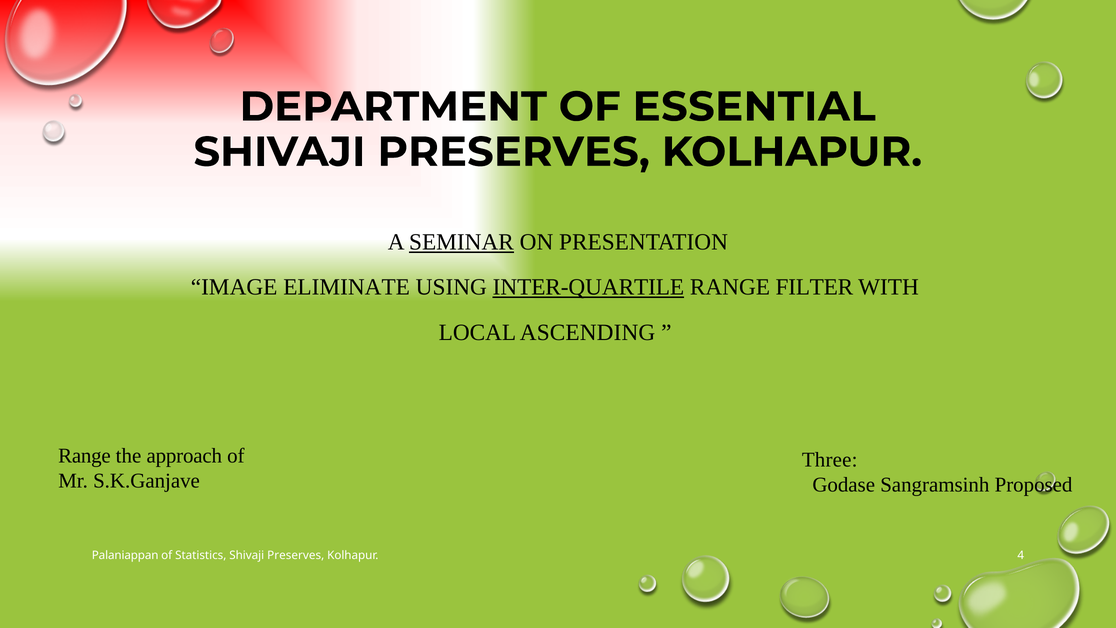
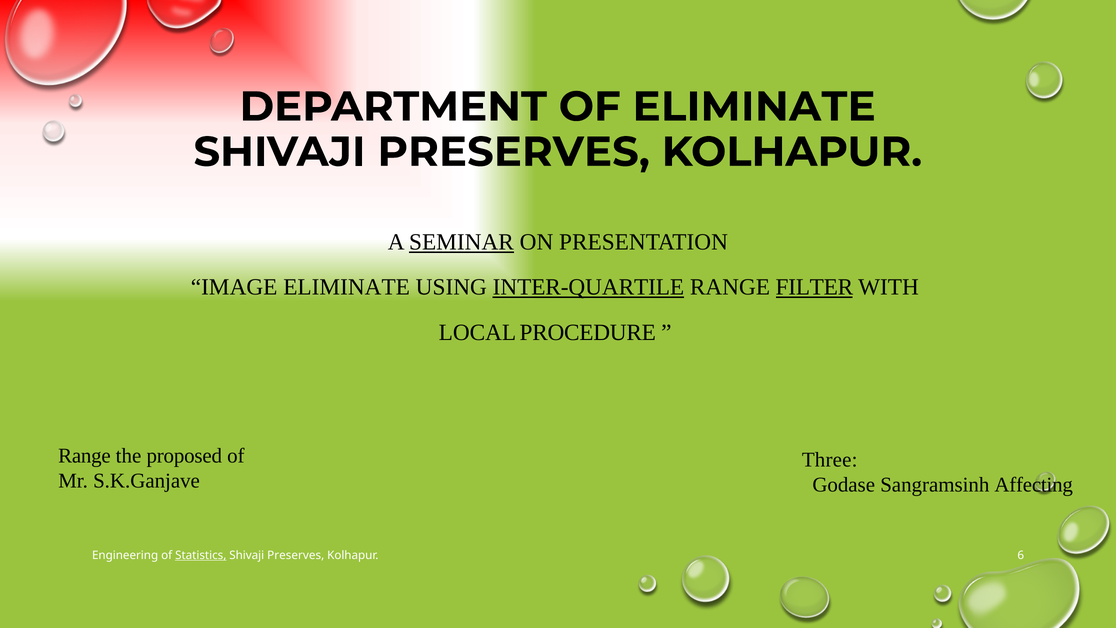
OF ESSENTIAL: ESSENTIAL -> ELIMINATE
FILTER underline: none -> present
ASCENDING: ASCENDING -> PROCEDURE
approach: approach -> proposed
Proposed: Proposed -> Affecting
Palaniappan: Palaniappan -> Engineering
Statistics underline: none -> present
4: 4 -> 6
